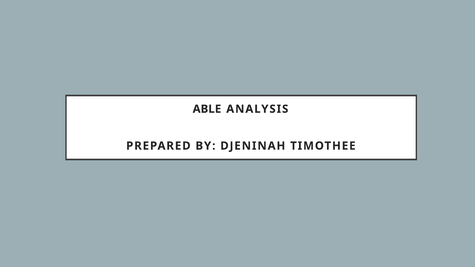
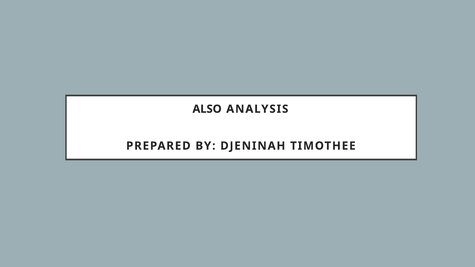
ABLE: ABLE -> ALSO
